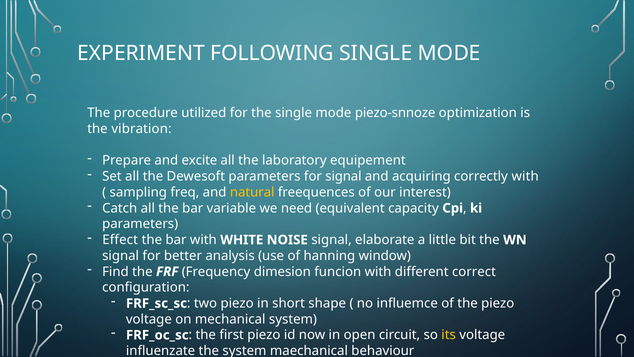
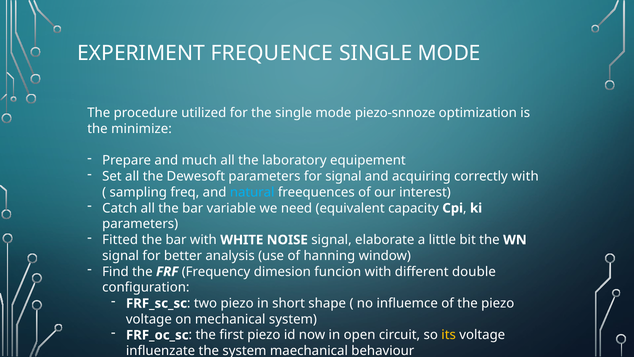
FOLLOWING: FOLLOWING -> FREQUENCE
vibration: vibration -> minimize
excite: excite -> much
natural colour: yellow -> light blue
Effect: Effect -> Fitted
correct: correct -> double
